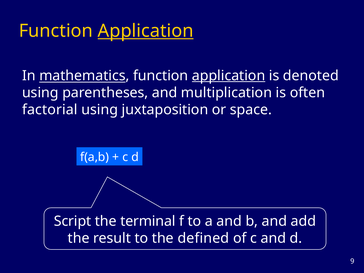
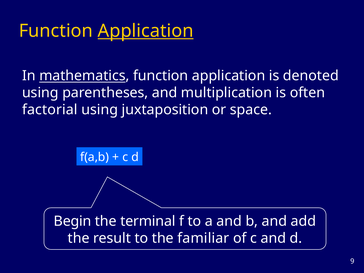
application at (229, 76) underline: present -> none
Script: Script -> Begin
defined: defined -> familiar
